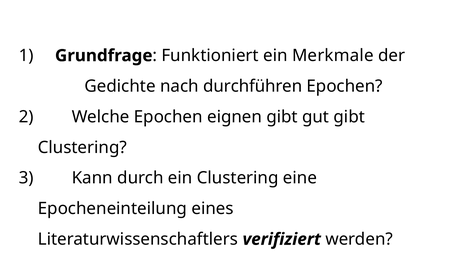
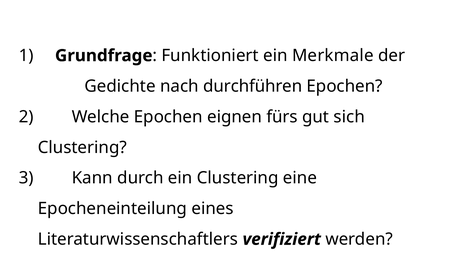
eignen gibt: gibt -> fürs
gut gibt: gibt -> sich
